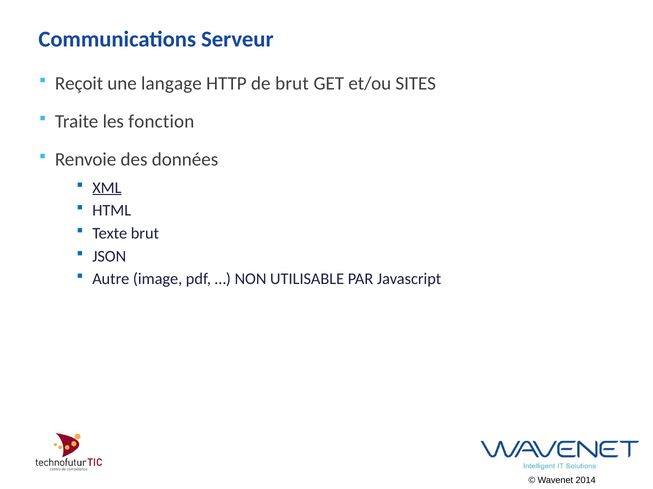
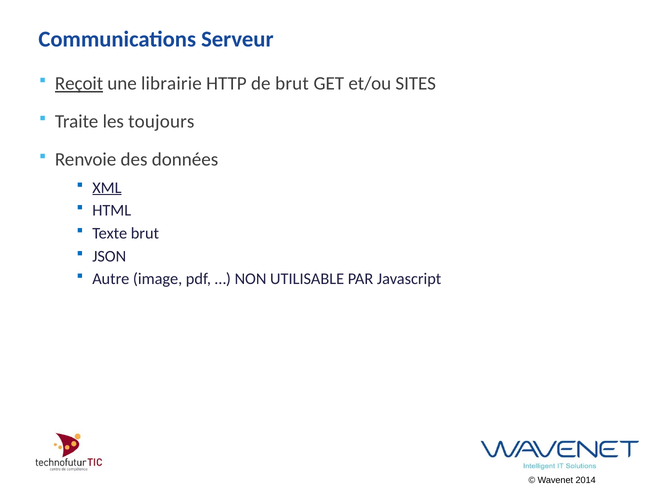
Reçoit underline: none -> present
langage: langage -> librairie
fonction: fonction -> toujours
